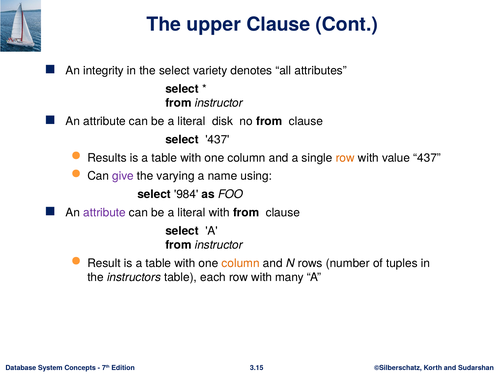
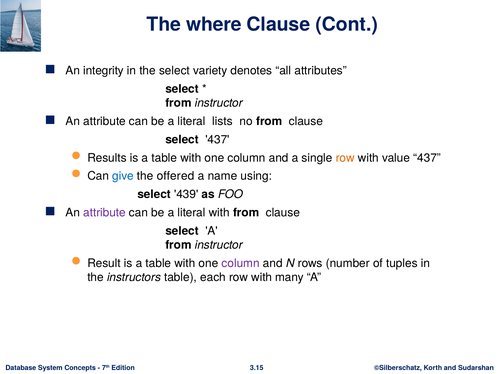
upper: upper -> where
disk: disk -> lists
give colour: purple -> blue
varying: varying -> offered
984: 984 -> 439
column at (241, 263) colour: orange -> purple
